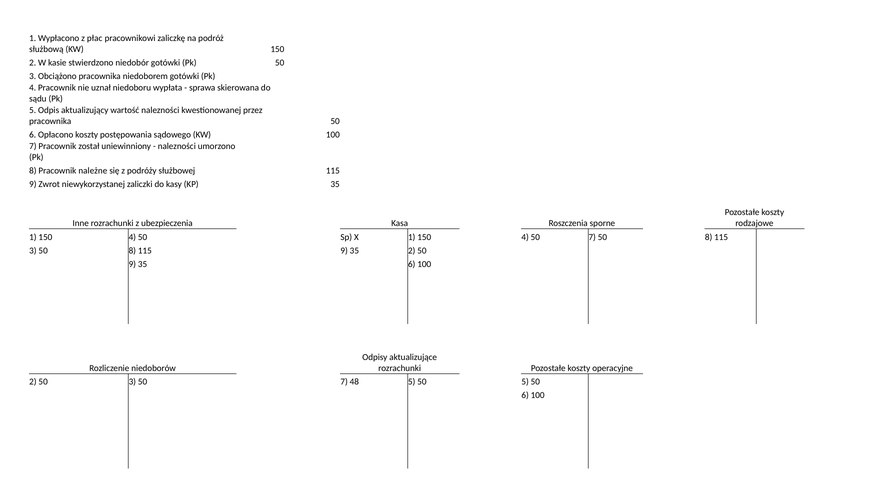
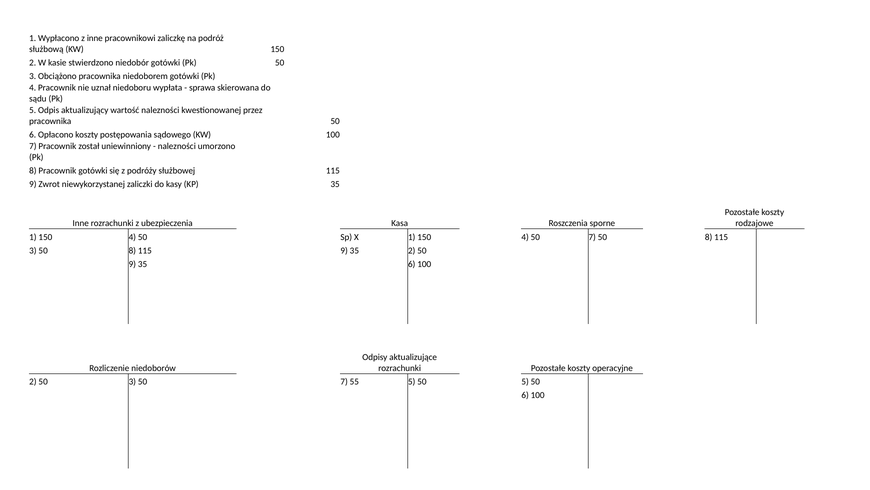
z płac: płac -> inne
Pracownik należne: należne -> gotówki
48: 48 -> 55
